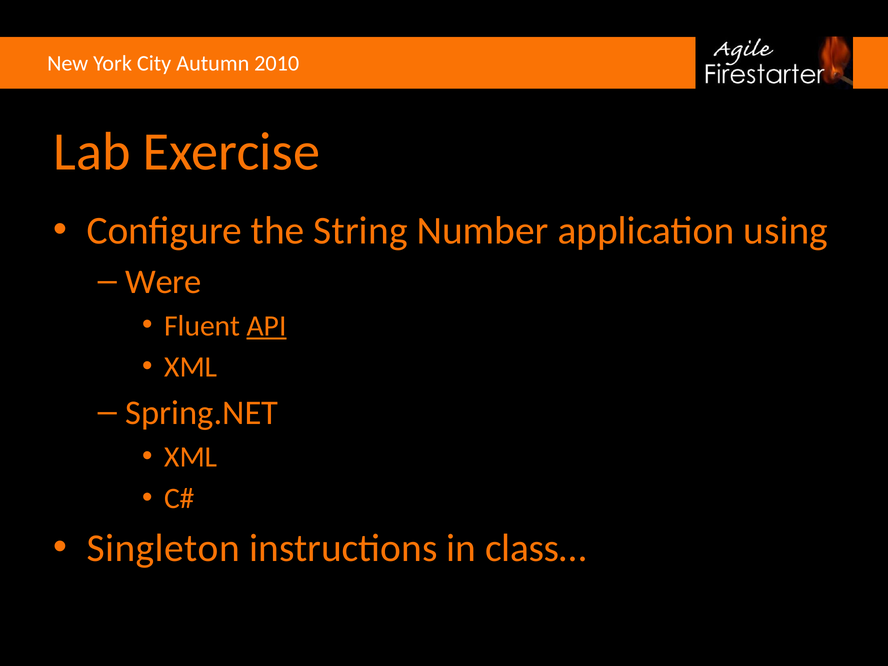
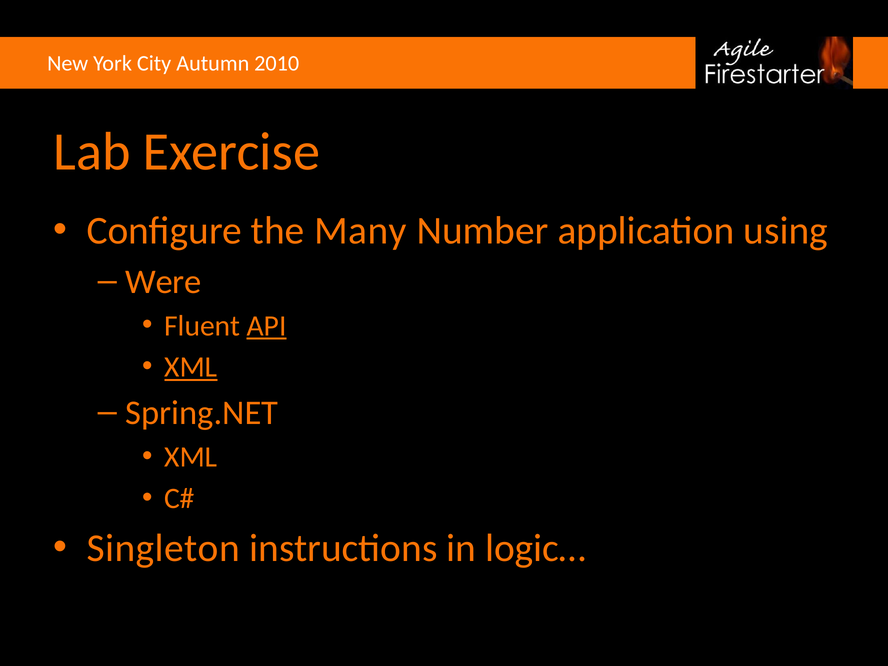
String: String -> Many
XML at (191, 367) underline: none -> present
class…: class… -> logic…
